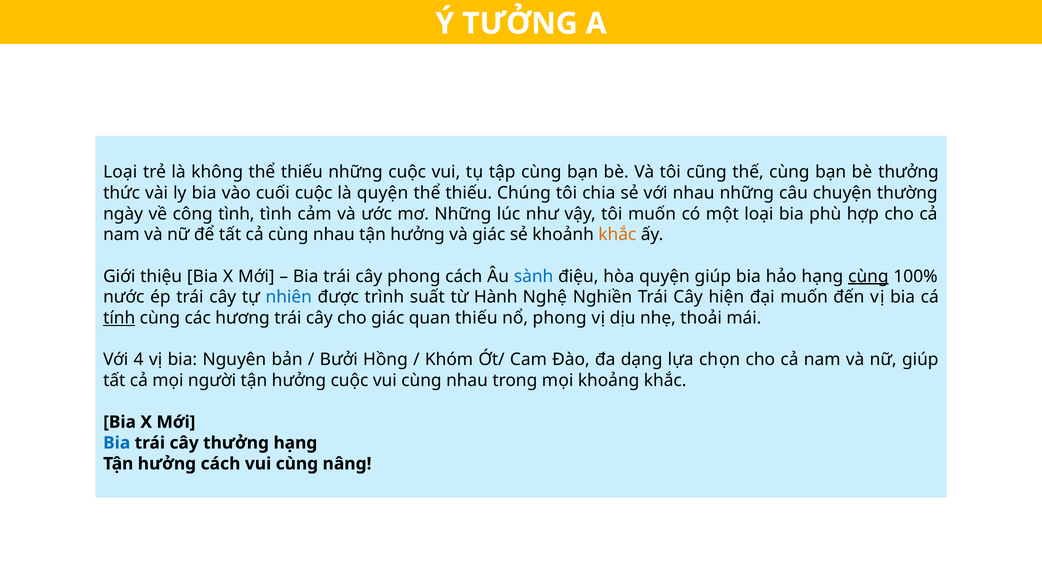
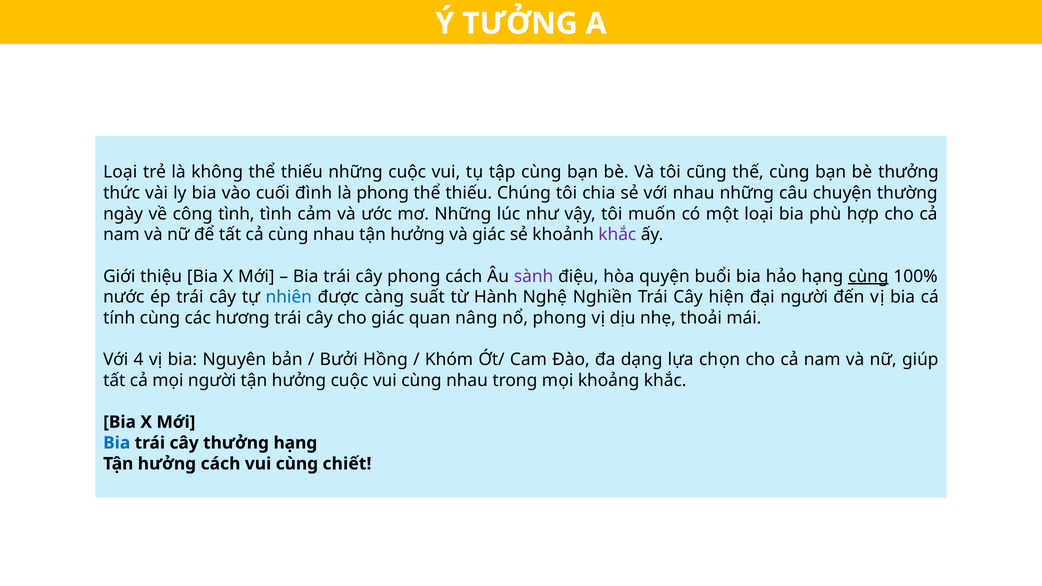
cuối cuộc: cuộc -> đình
là quyện: quyện -> phong
khắc at (617, 235) colour: orange -> purple
sành colour: blue -> purple
quyện giúp: giúp -> buổi
trình: trình -> càng
đại muốn: muốn -> người
tính underline: present -> none
quan thiếu: thiếu -> nâng
nâng: nâng -> chiết
